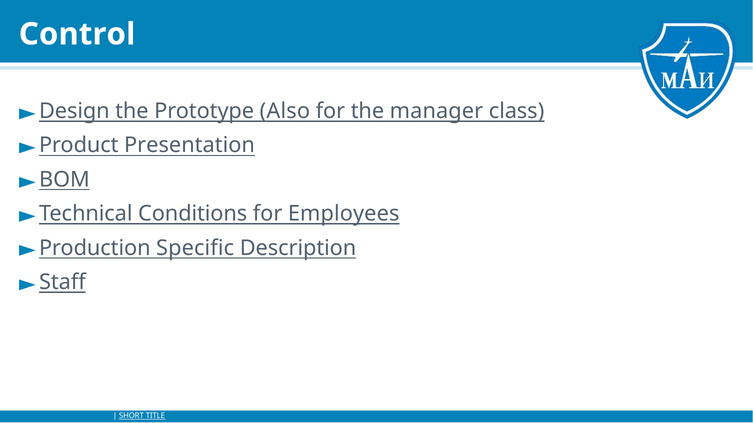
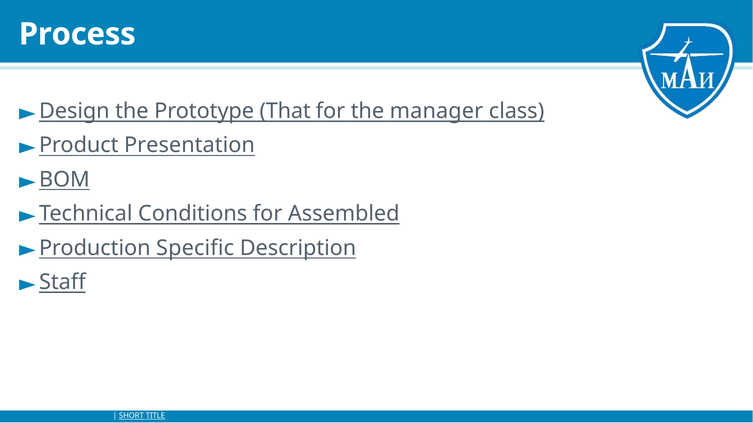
Control: Control -> Process
Also: Also -> That
Employees: Employees -> Assembled
